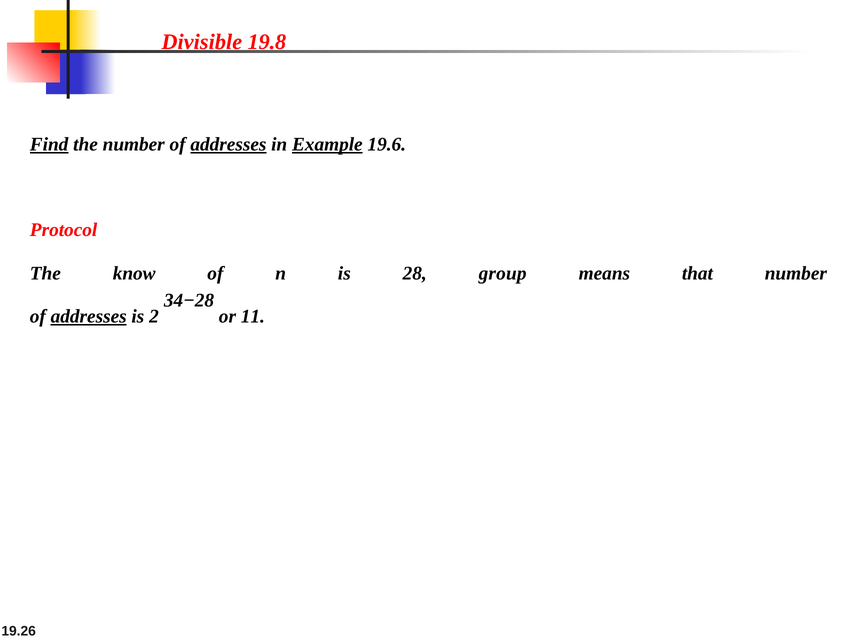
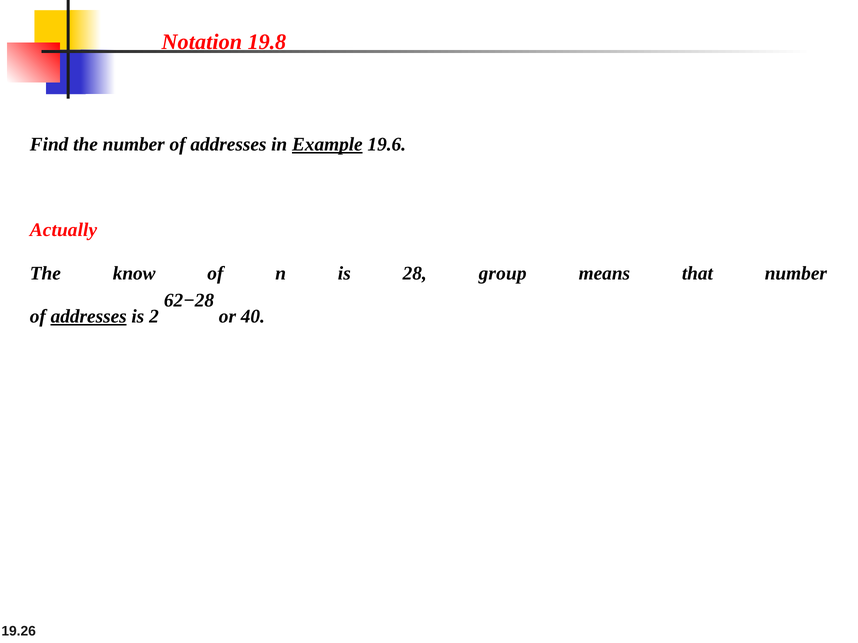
Divisible: Divisible -> Notation
Find underline: present -> none
addresses at (228, 145) underline: present -> none
Protocol: Protocol -> Actually
34−28: 34−28 -> 62−28
11: 11 -> 40
